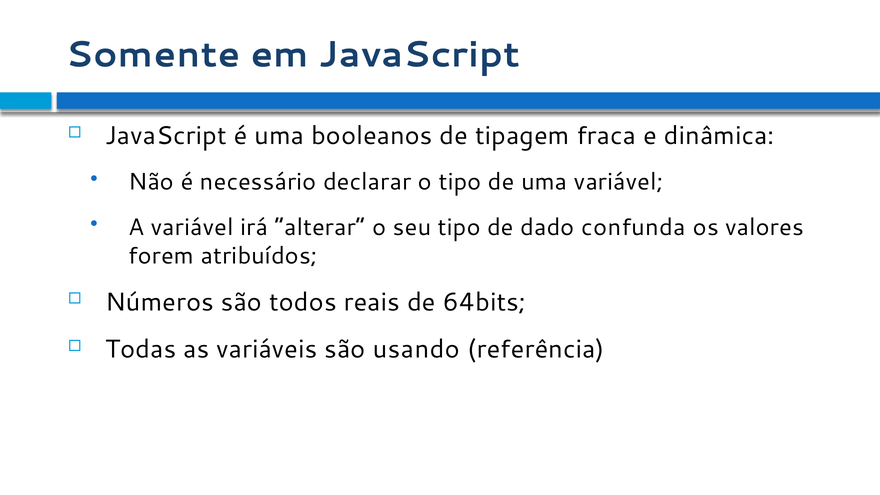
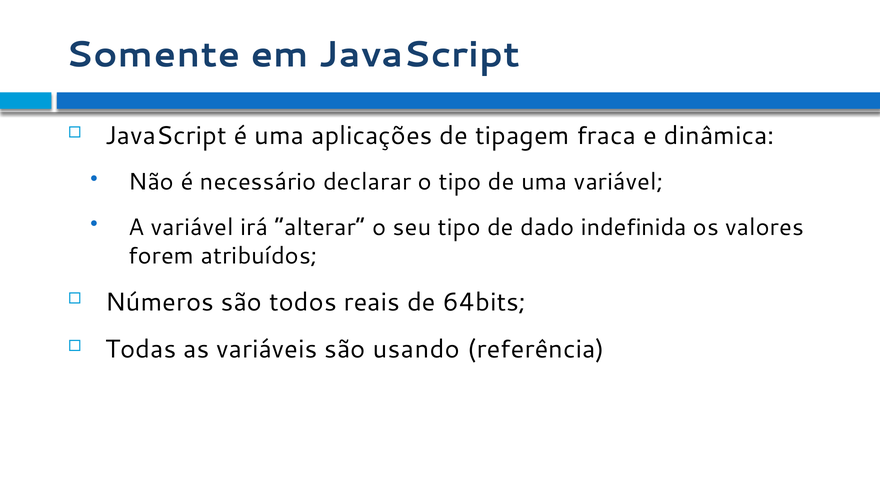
booleanos: booleanos -> aplicações
confunda: confunda -> indefinida
